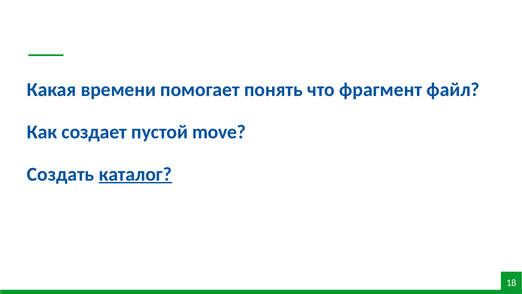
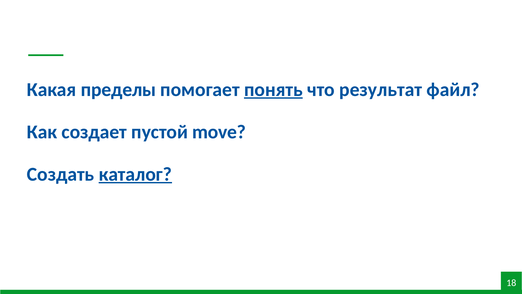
времени: времени -> пределы
понять underline: none -> present
фрагмент: фрагмент -> результат
